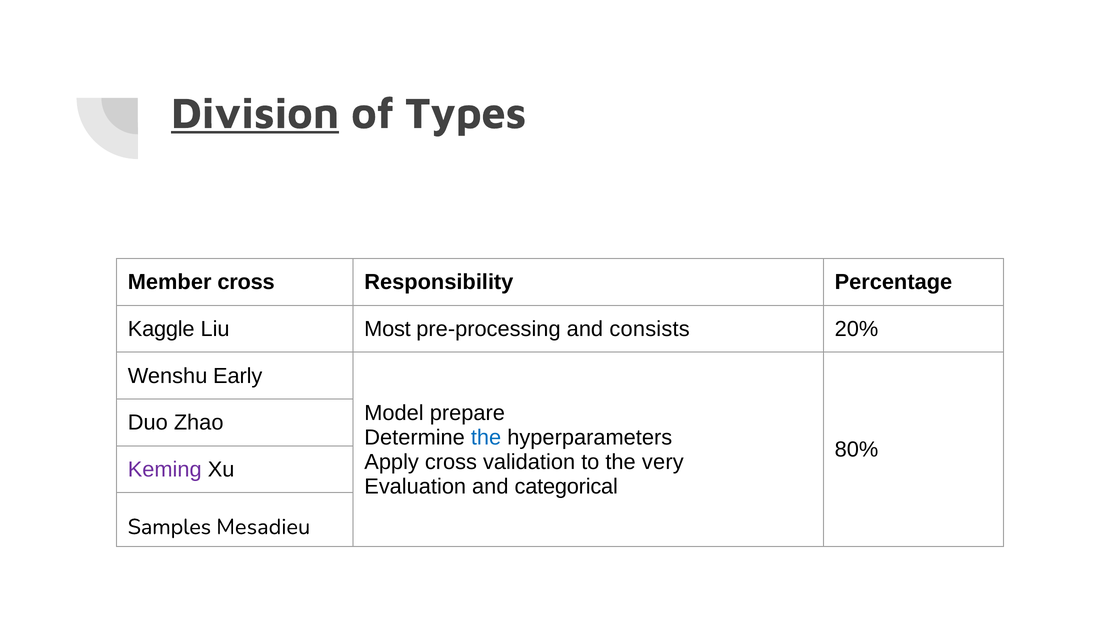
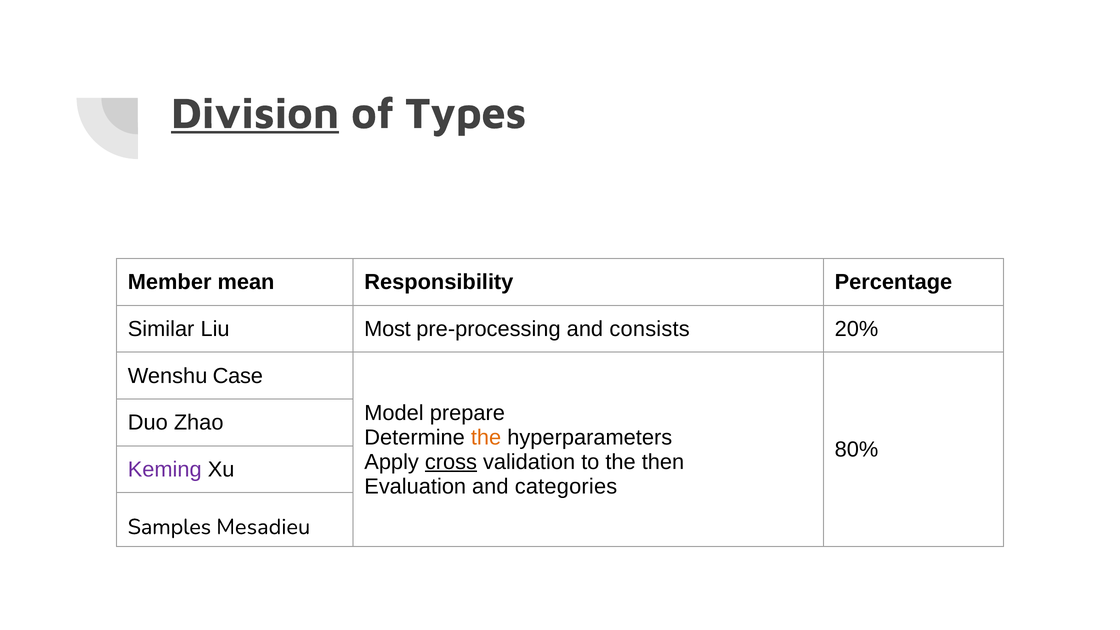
Member cross: cross -> mean
Kaggle: Kaggle -> Similar
Early: Early -> Case
the at (486, 437) colour: blue -> orange
cross at (451, 462) underline: none -> present
very: very -> then
categorical: categorical -> categories
